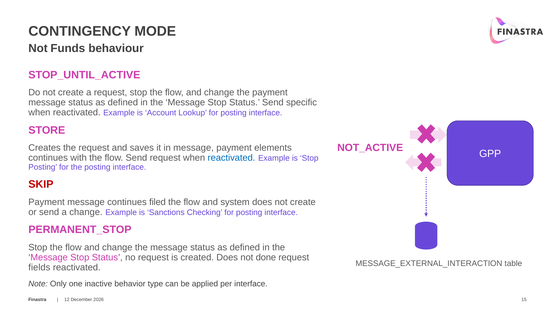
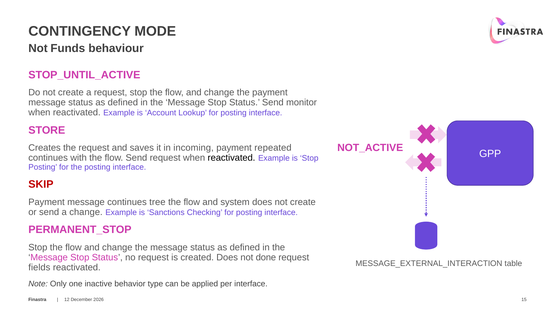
specific: specific -> monitor
in message: message -> incoming
elements: elements -> repeated
reactivated at (231, 158) colour: blue -> black
filed: filed -> tree
